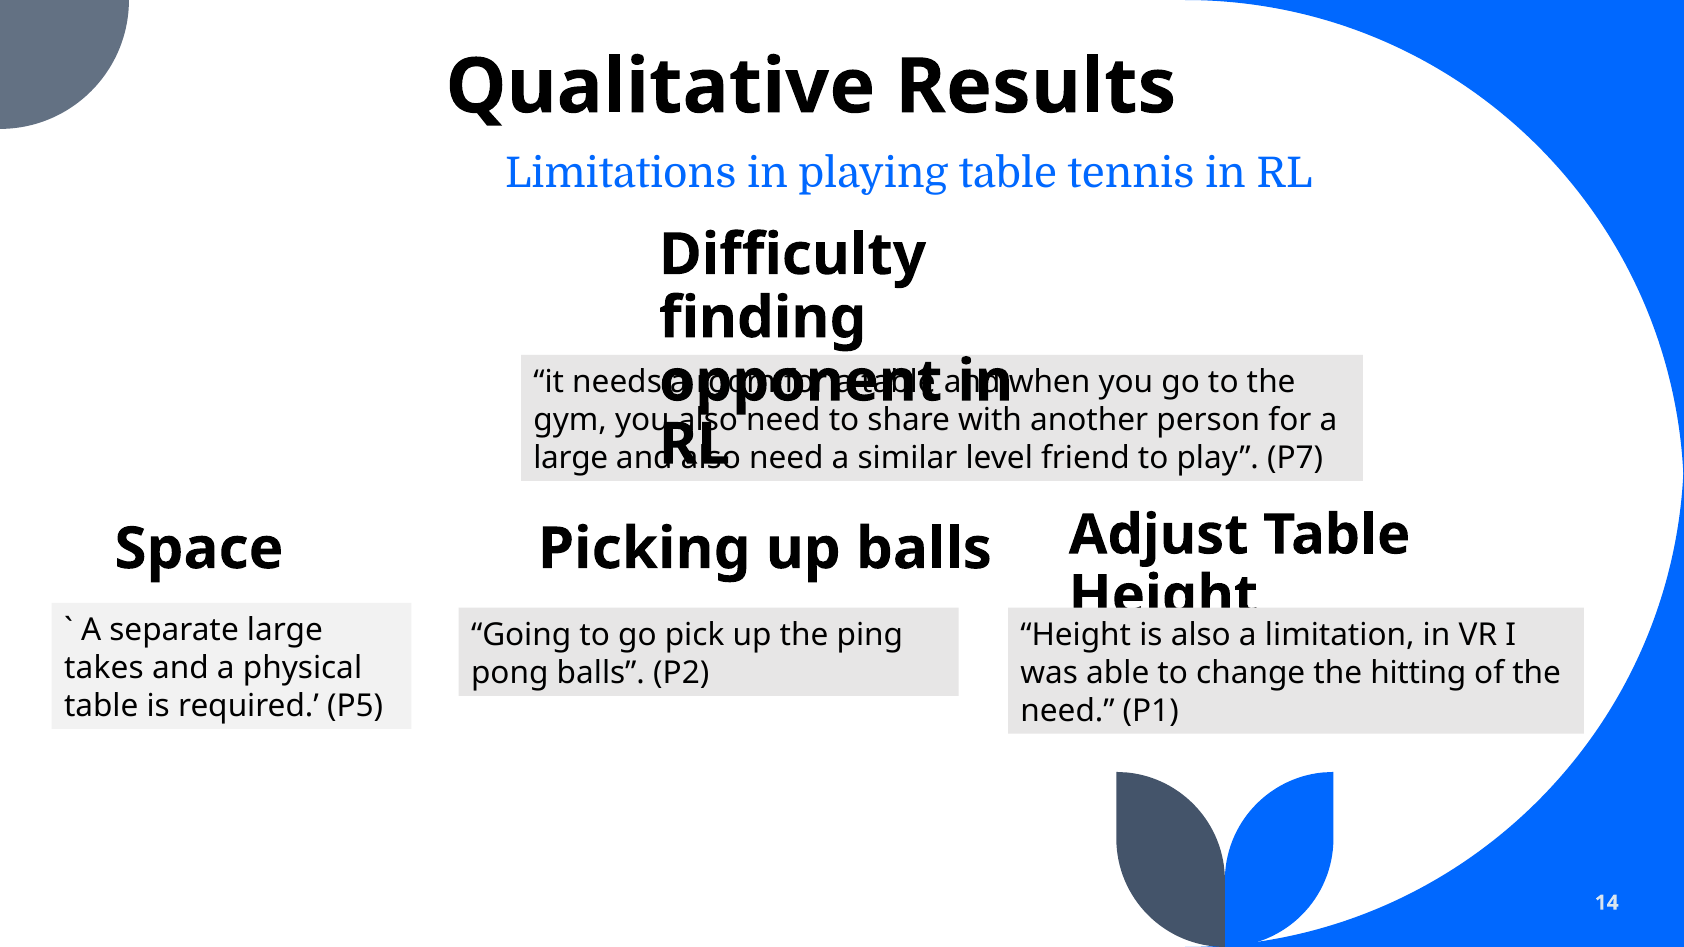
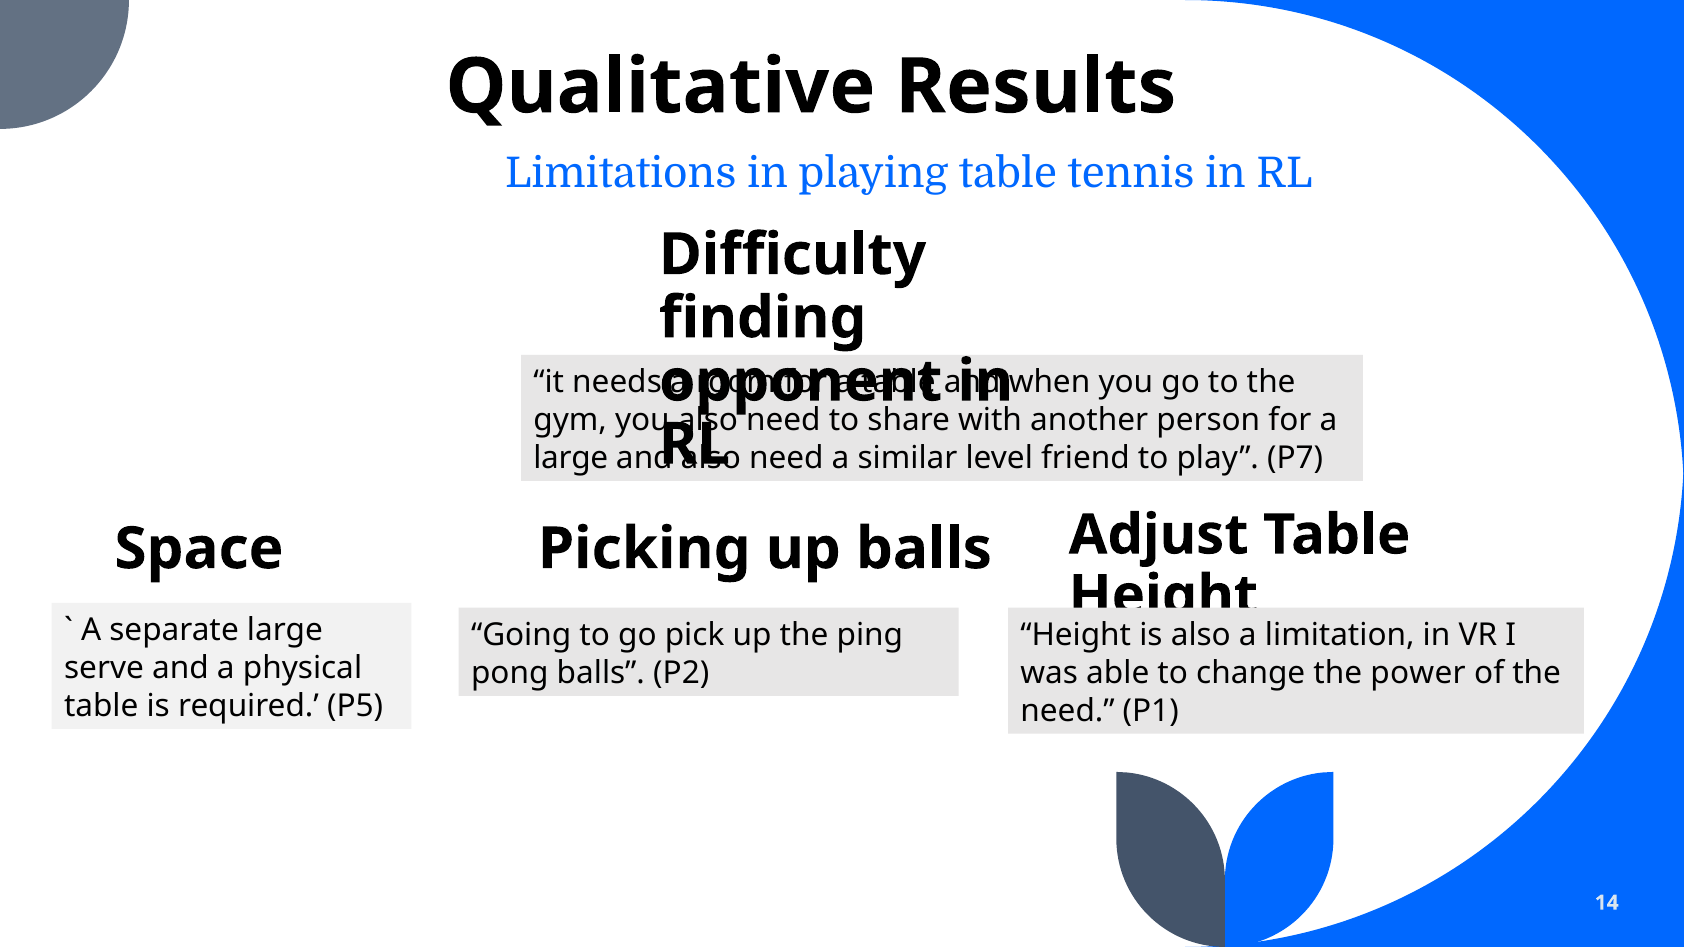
takes: takes -> serve
hitting: hitting -> power
